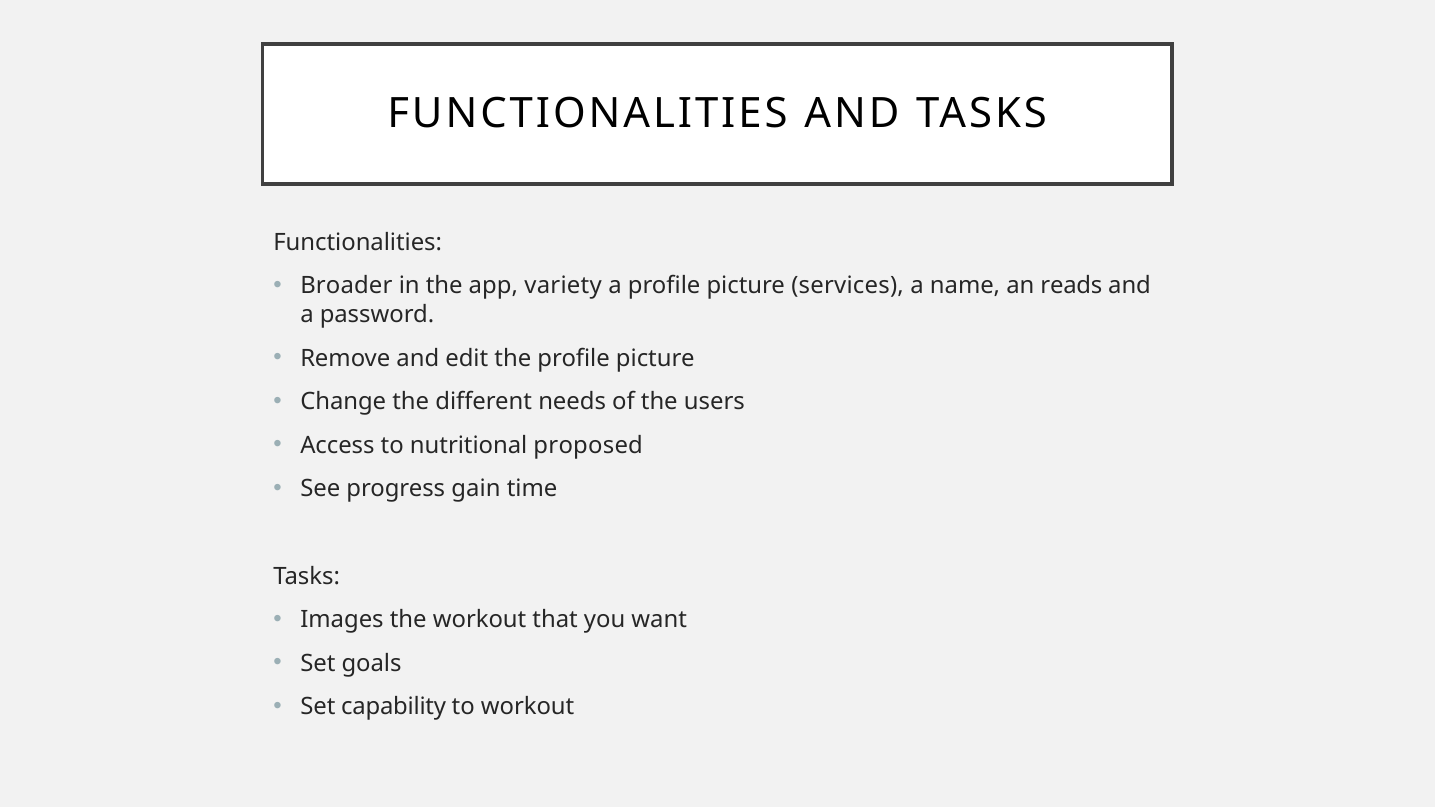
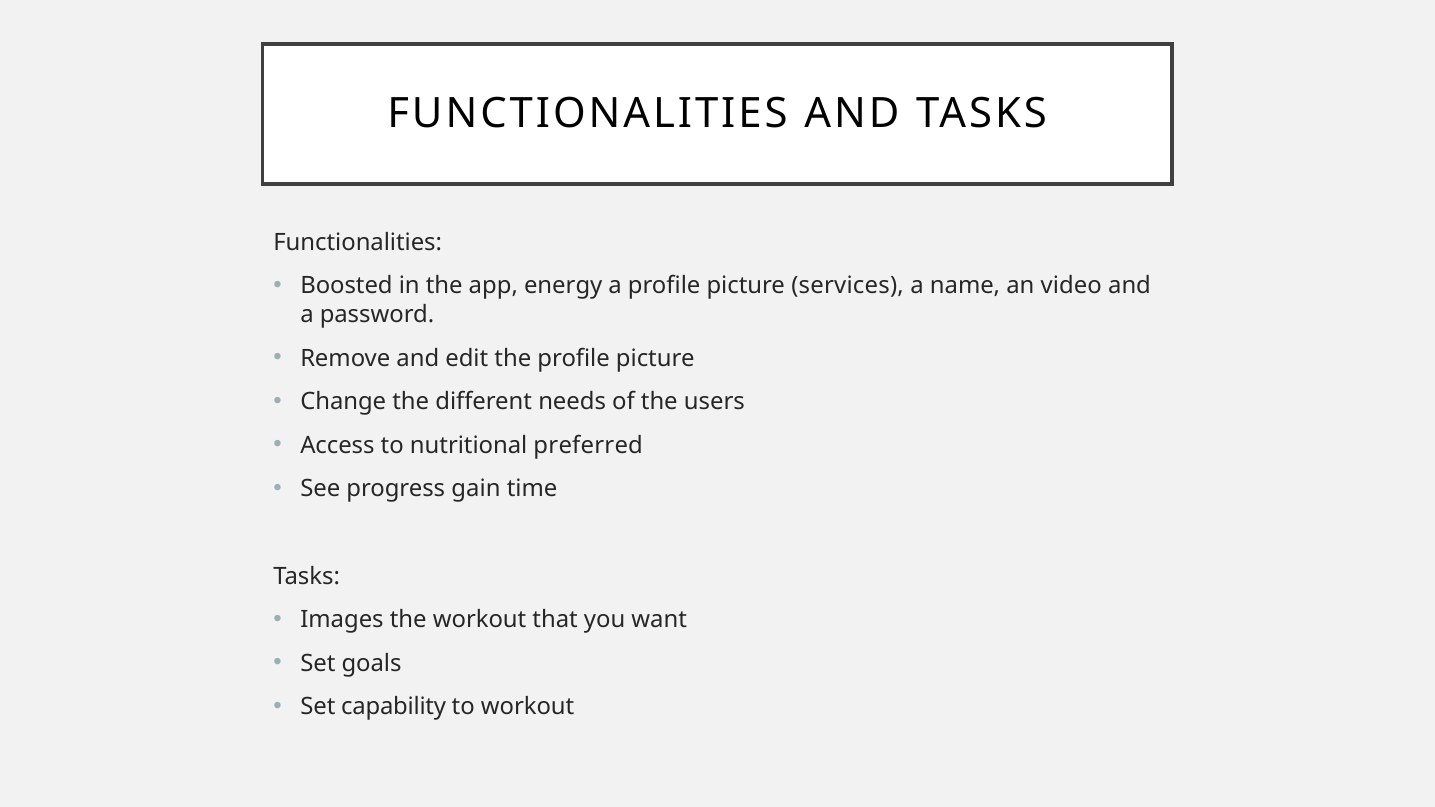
Broader: Broader -> Boosted
variety: variety -> energy
reads: reads -> video
proposed: proposed -> preferred
